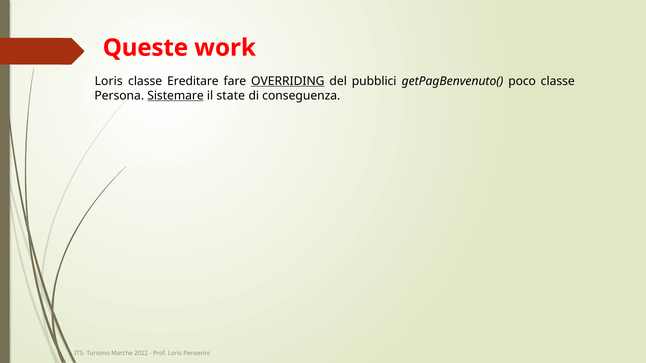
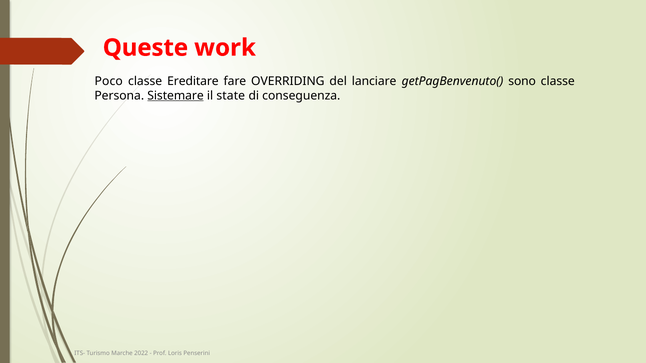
Loris at (109, 81): Loris -> Poco
OVERRIDING underline: present -> none
pubblici: pubblici -> lanciare
poco: poco -> sono
